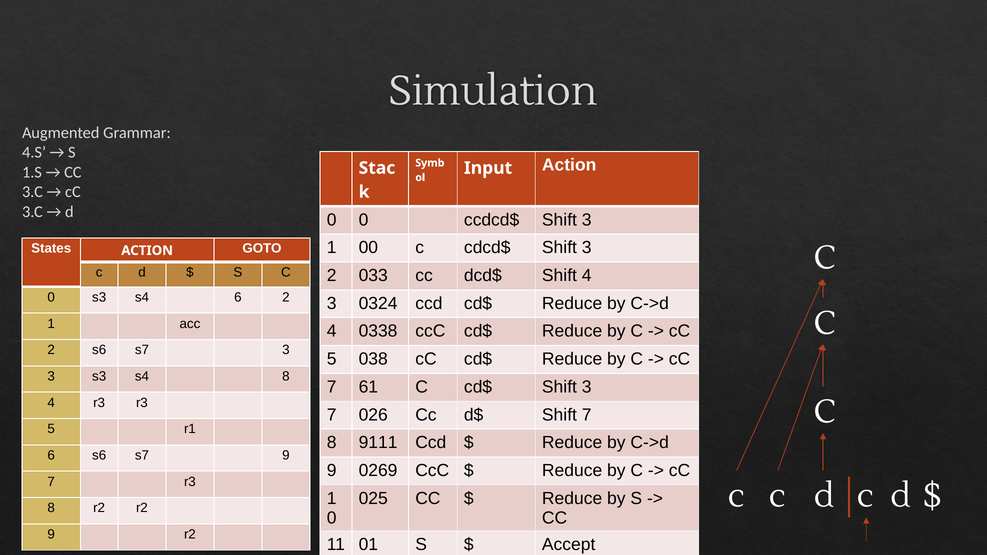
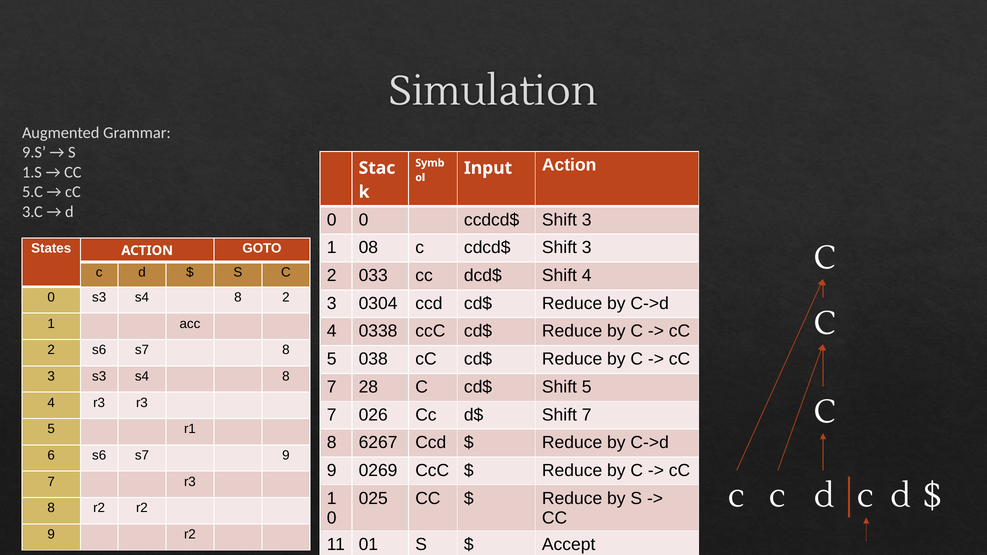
4.S: 4.S -> 9.S
3.C at (32, 192): 3.C -> 5.C
00: 00 -> 08
0 s3 s4 6: 6 -> 8
0324: 0324 -> 0304
s7 3: 3 -> 8
61: 61 -> 28
cd$ Shift 3: 3 -> 5
9111: 9111 -> 6267
